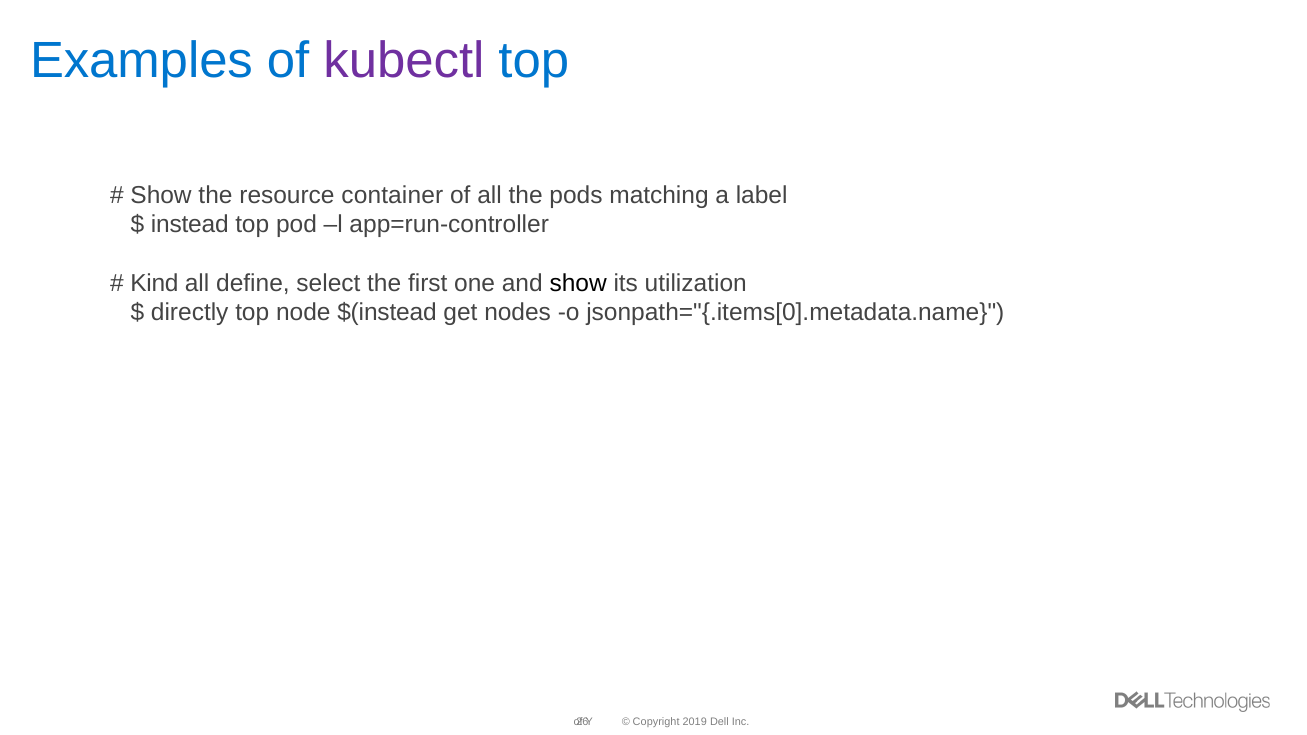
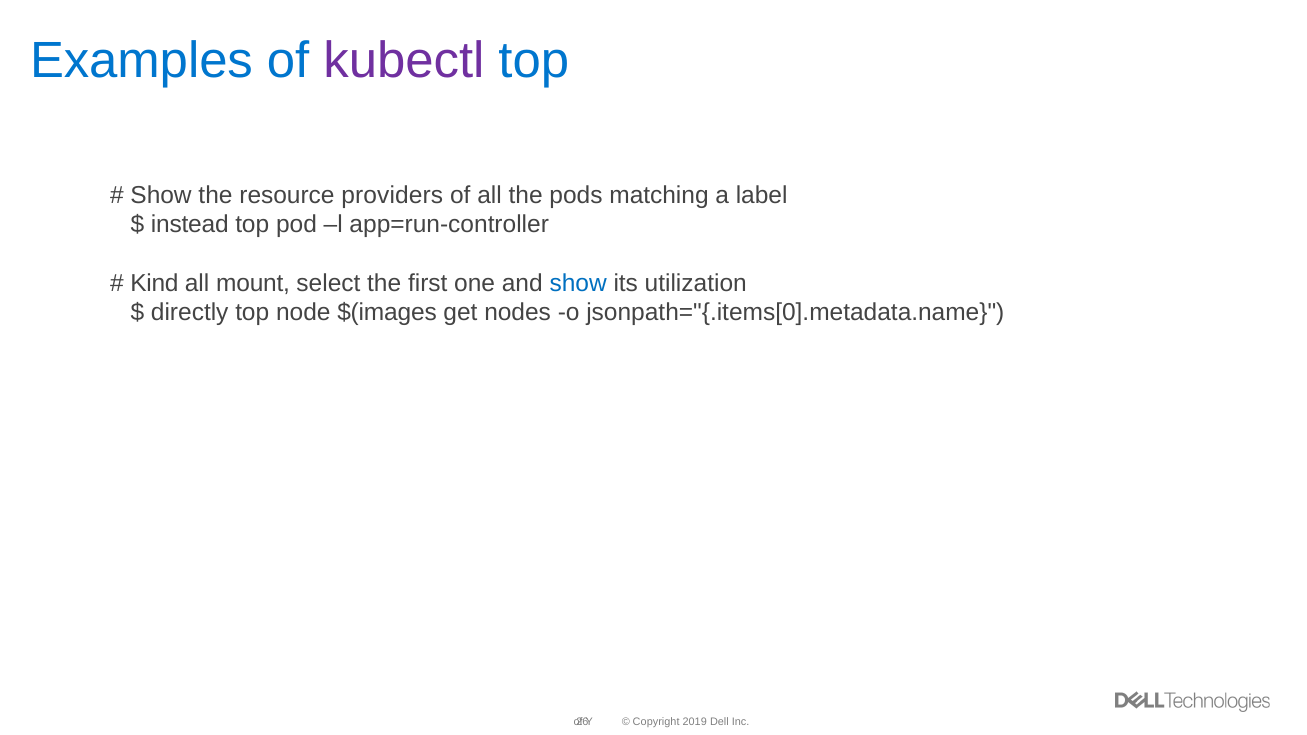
container: container -> providers
define: define -> mount
show at (578, 283) colour: black -> blue
$(instead: $(instead -> $(images
